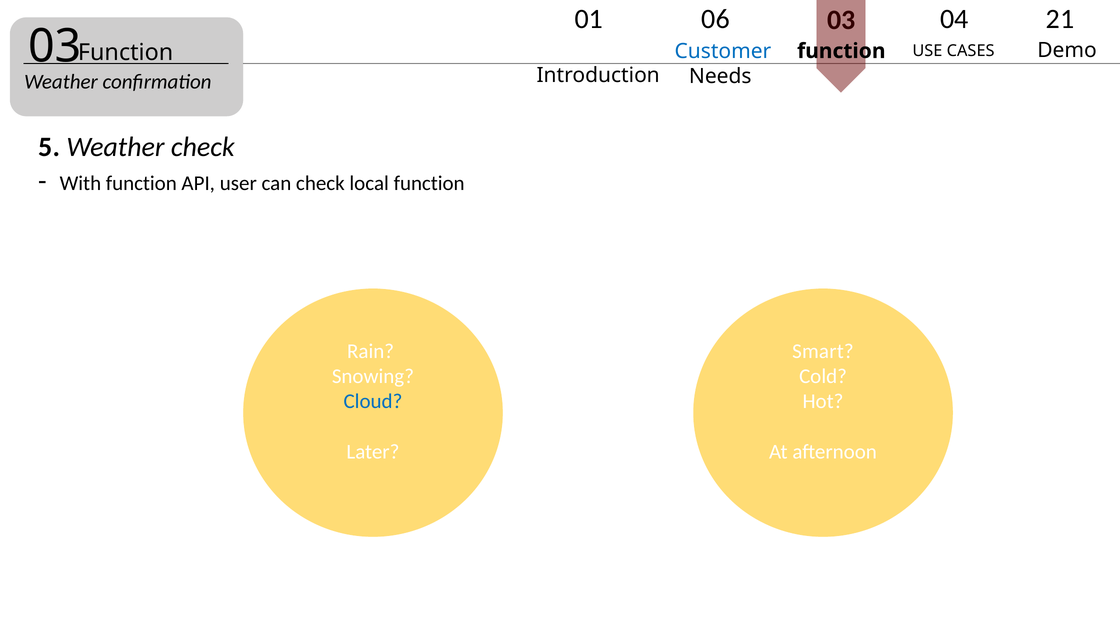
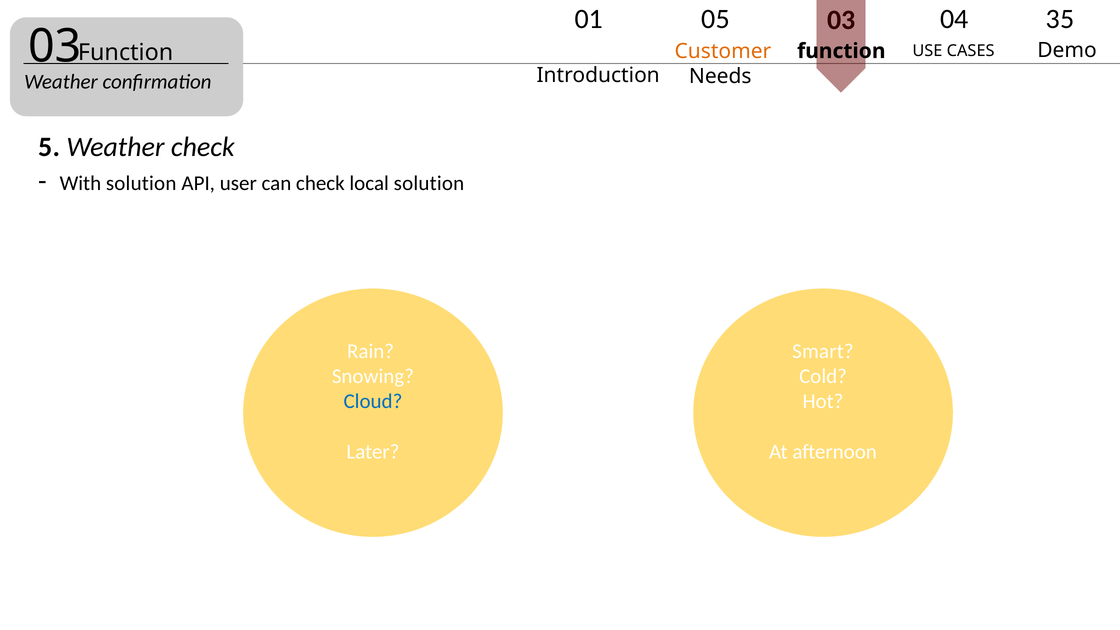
06: 06 -> 05
21: 21 -> 35
Customer colour: blue -> orange
With function: function -> solution
local function: function -> solution
